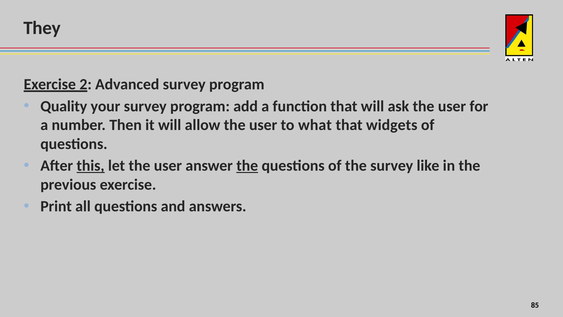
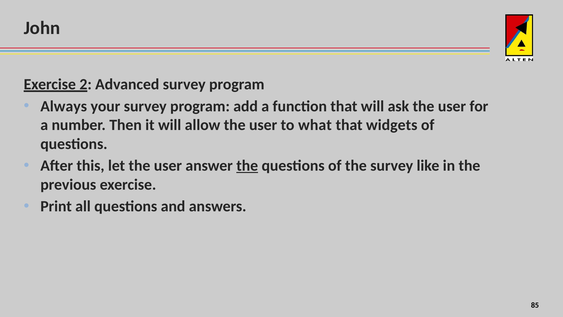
They: They -> John
Quality: Quality -> Always
this underline: present -> none
